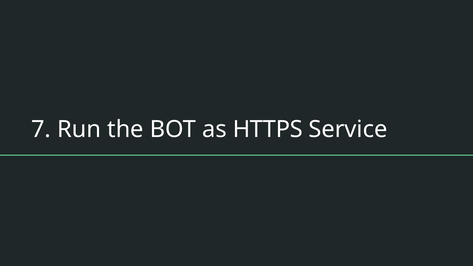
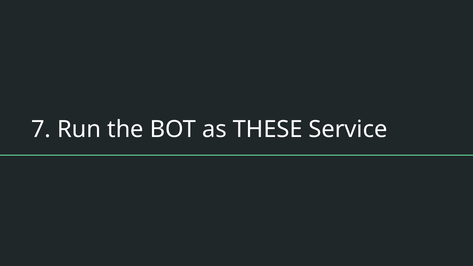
HTTPS: HTTPS -> THESE
